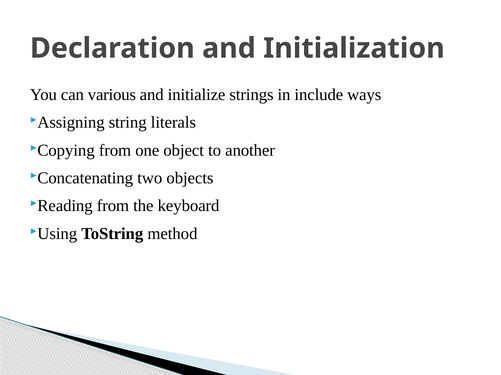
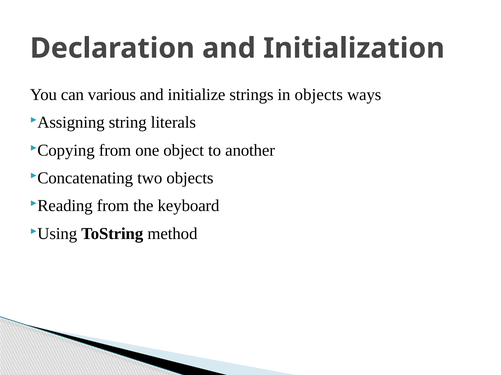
in include: include -> objects
